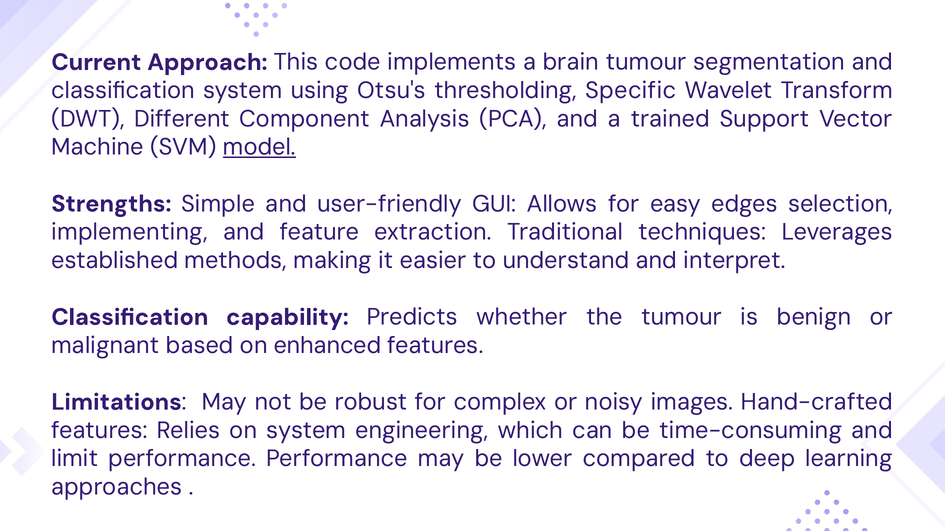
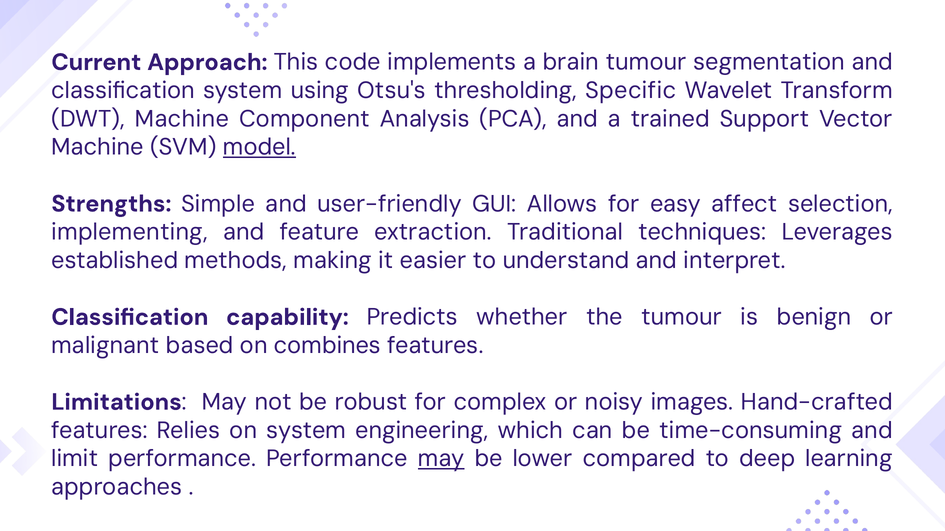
DWT Different: Different -> Machine
edges: edges -> affect
enhanced: enhanced -> combines
may at (441, 459) underline: none -> present
